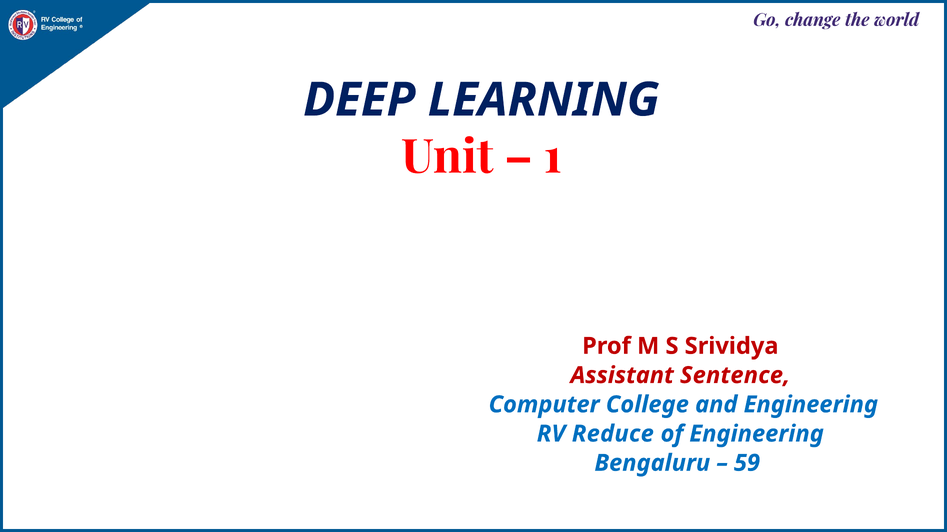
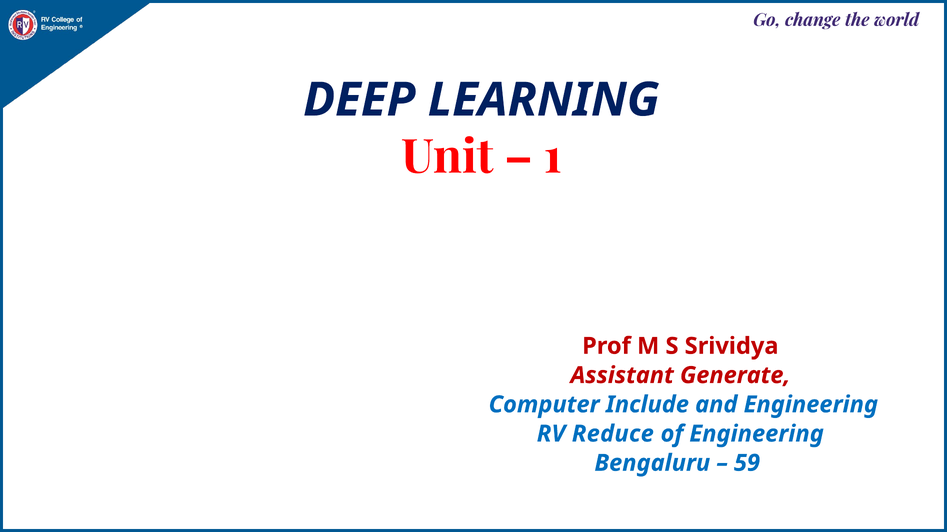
Sentence: Sentence -> Generate
College: College -> Include
